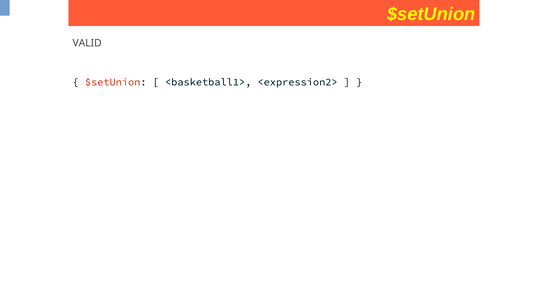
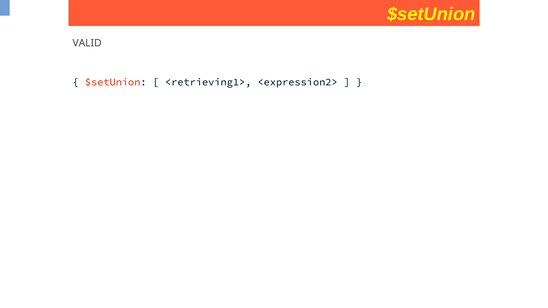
<basketball1>: <basketball1> -> <retrieving1>
